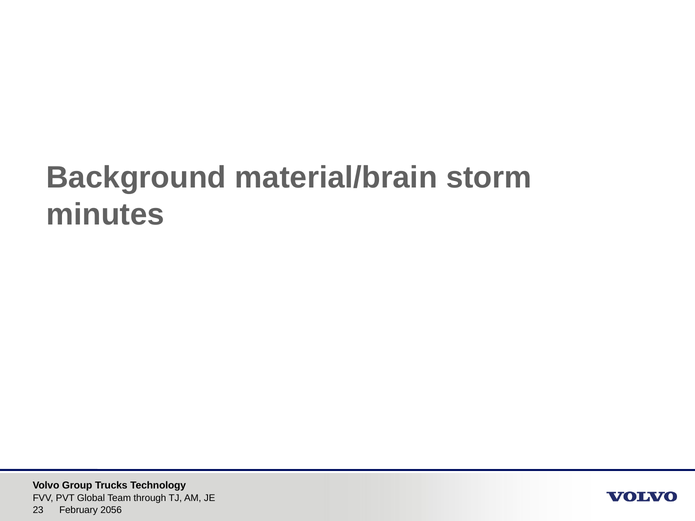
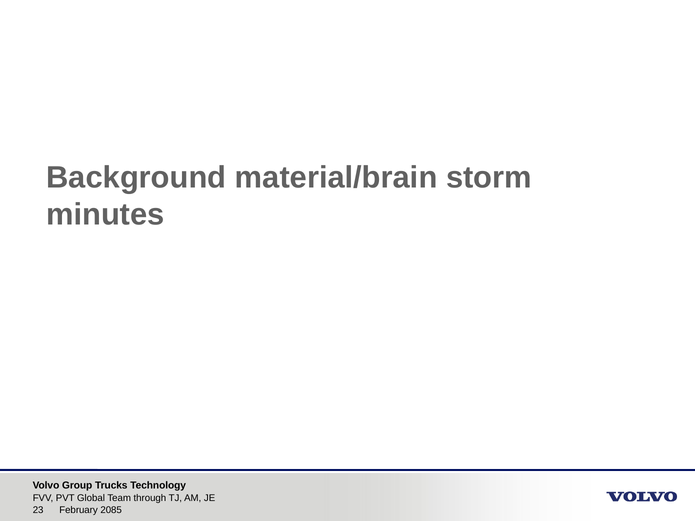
2056: 2056 -> 2085
